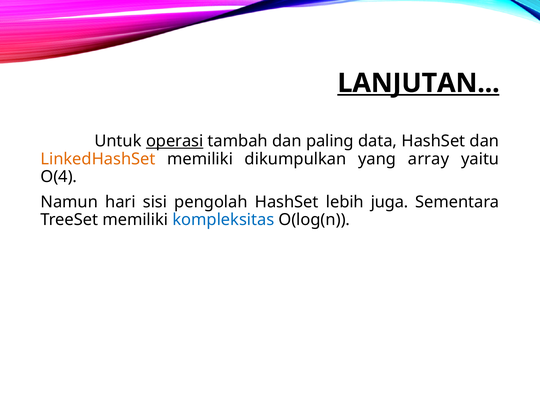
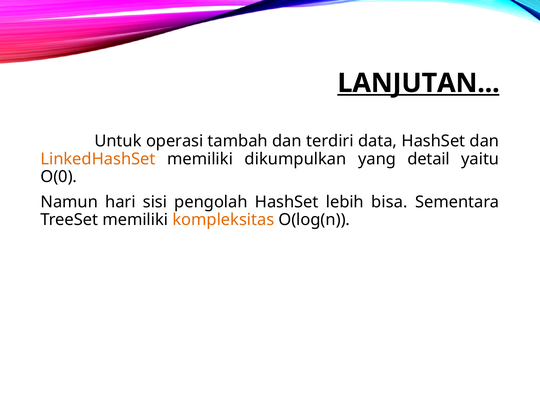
operasi underline: present -> none
paling: paling -> terdiri
array: array -> detail
O(4: O(4 -> O(0
juga: juga -> bisa
kompleksitas colour: blue -> orange
